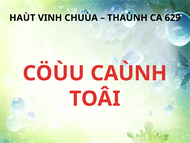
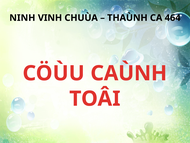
HAÙT: HAÙT -> NINH
629: 629 -> 464
